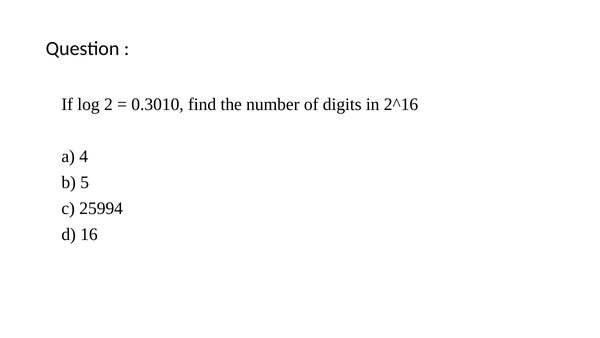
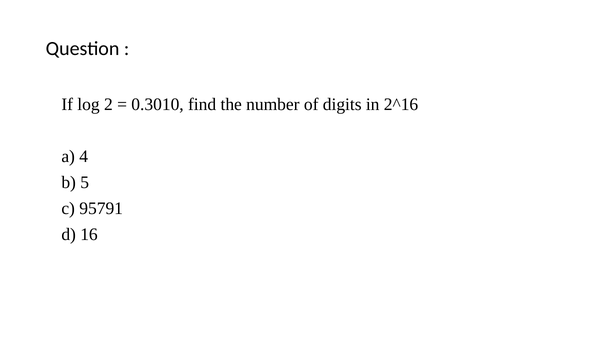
25994: 25994 -> 95791
